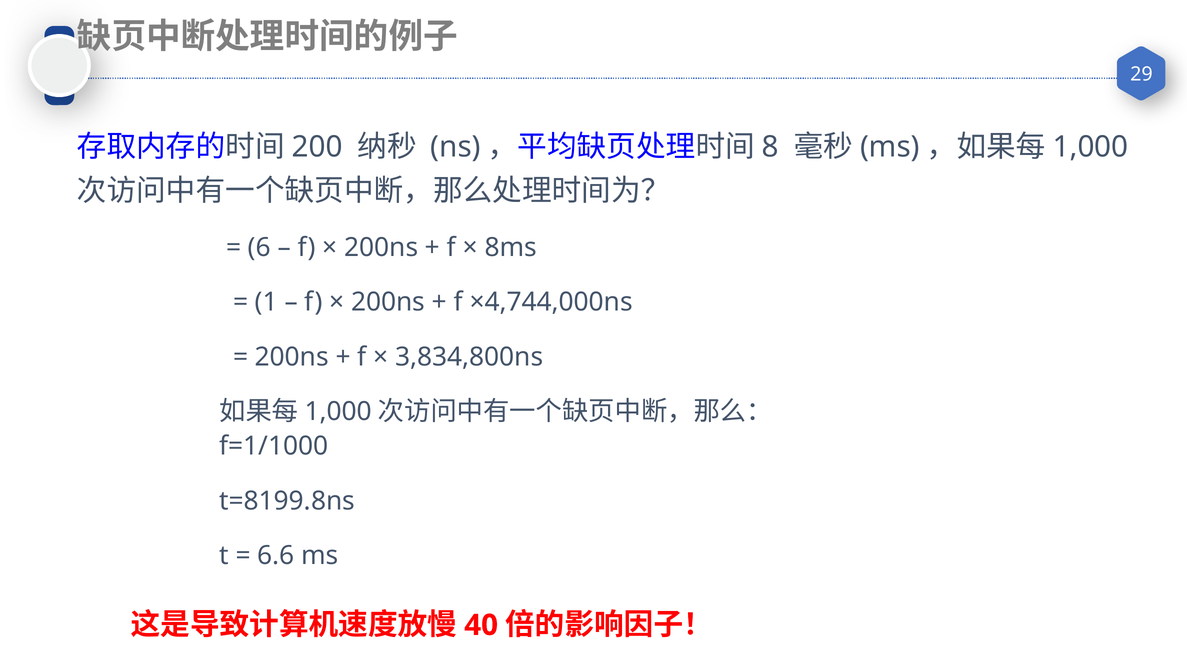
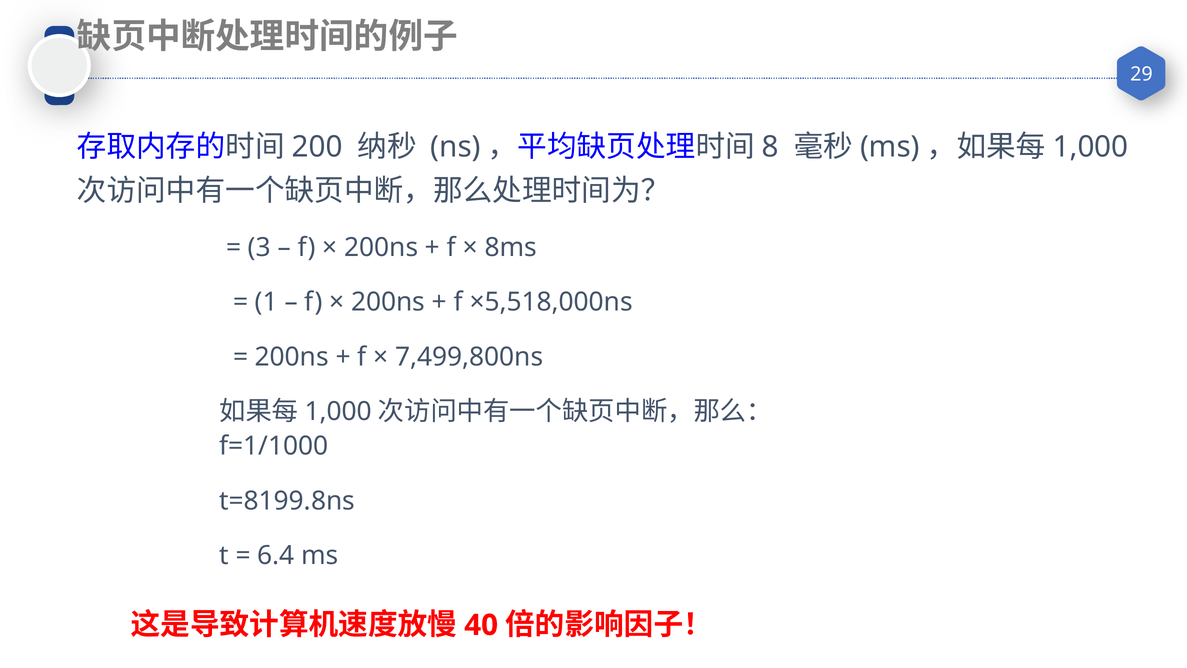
6: 6 -> 3
×4,744,000ns: ×4,744,000ns -> ×5,518,000ns
3,834,800ns: 3,834,800ns -> 7,499,800ns
6.6: 6.6 -> 6.4
